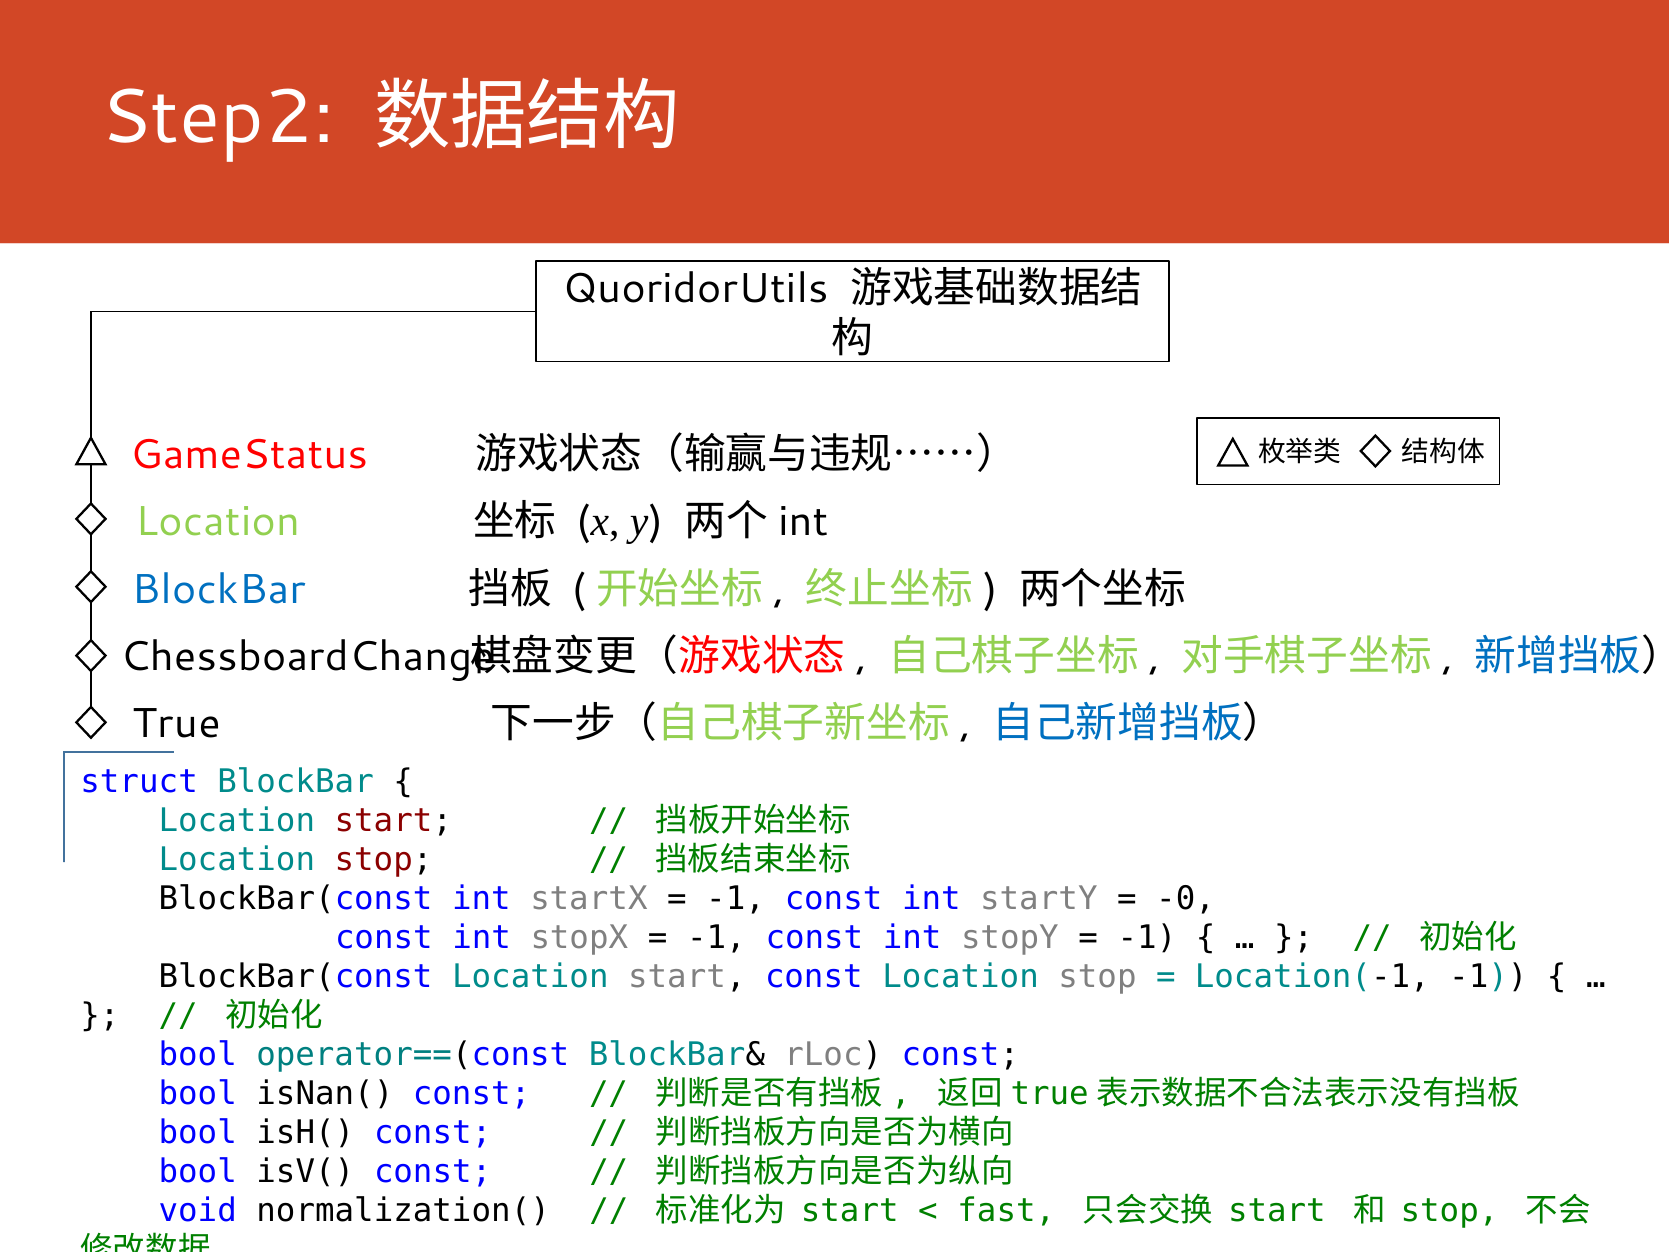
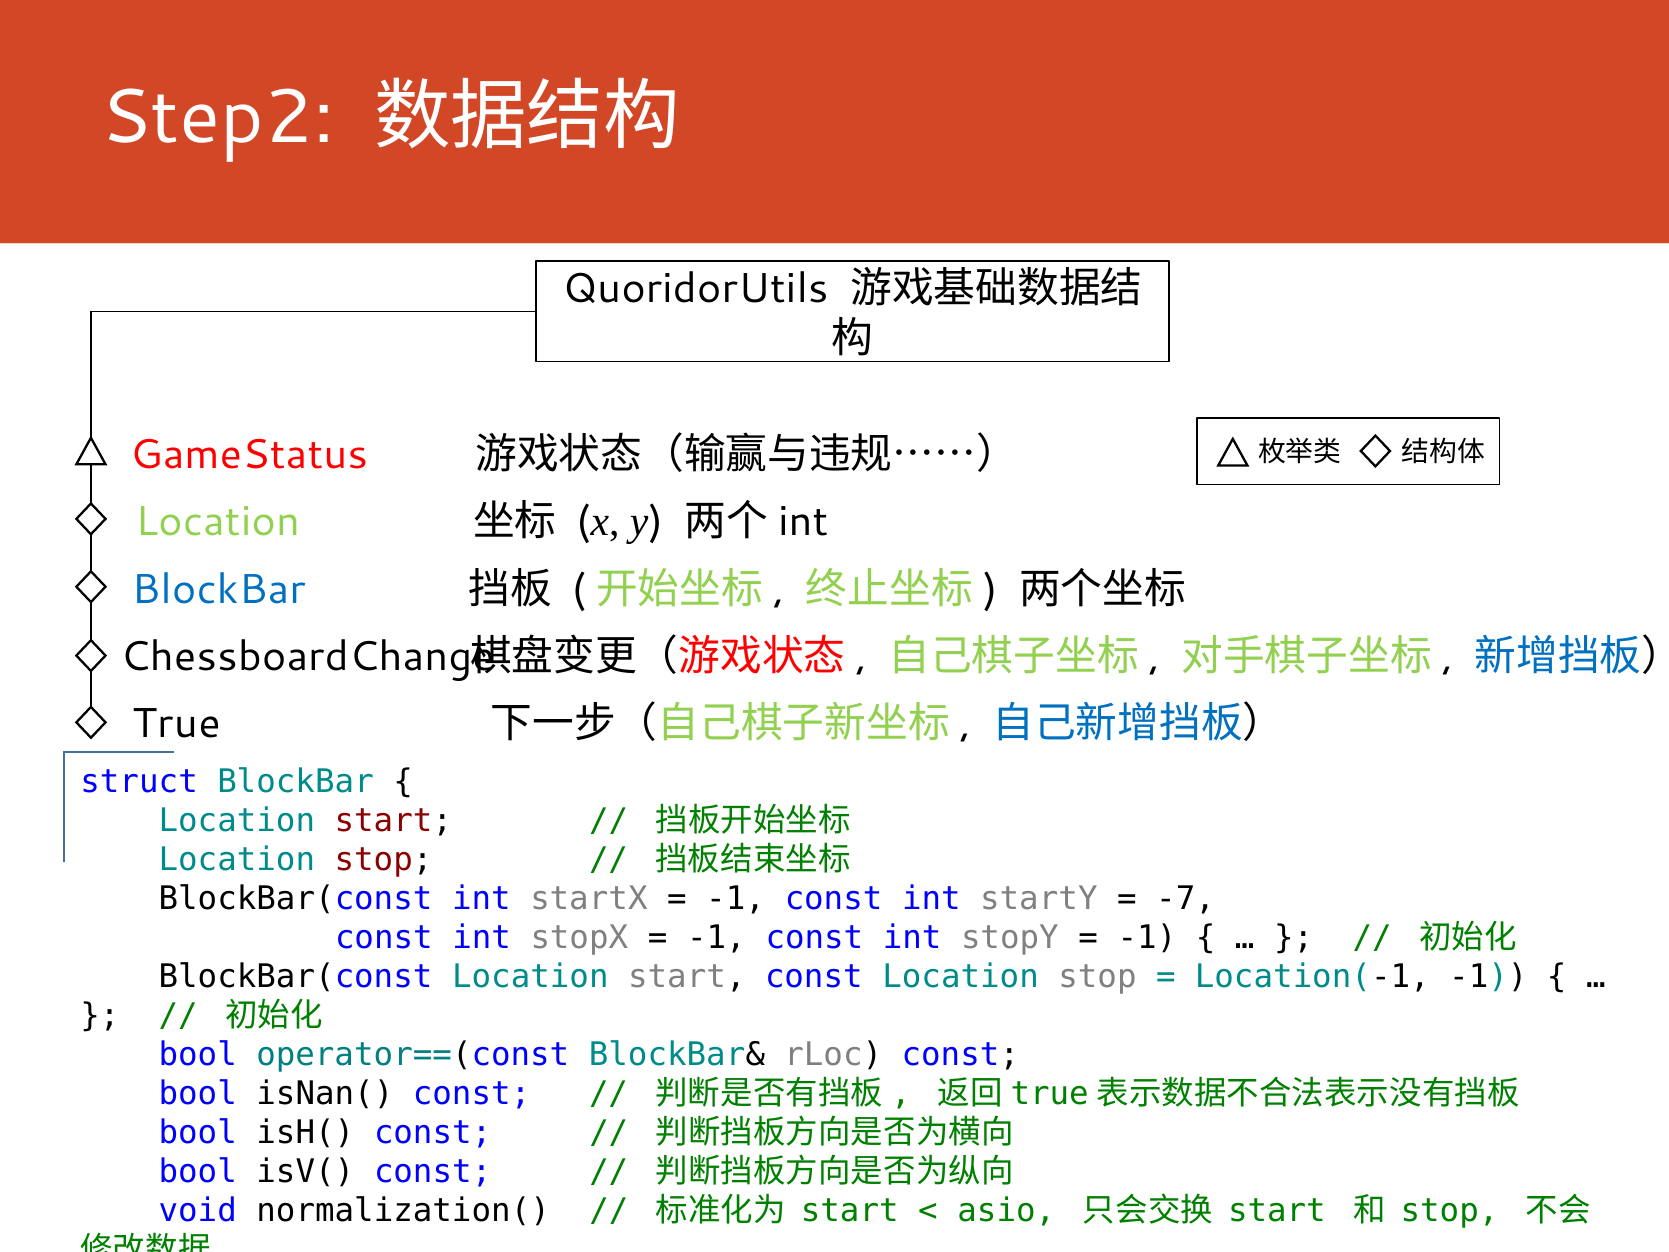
-0: -0 -> -7
fast: fast -> asio
